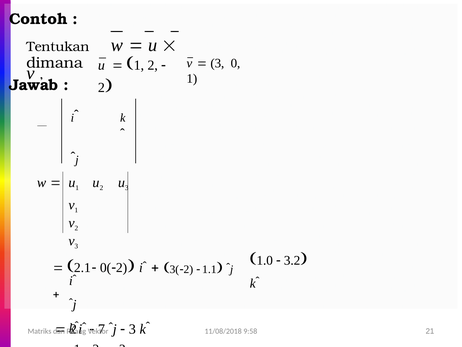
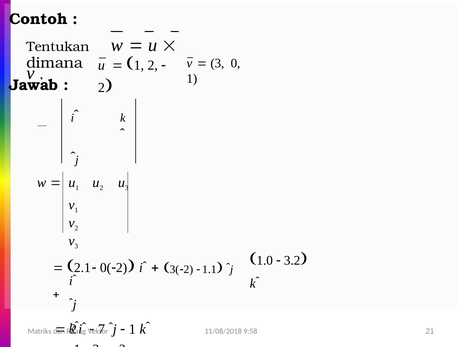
3 at (132, 329): 3 -> 1
